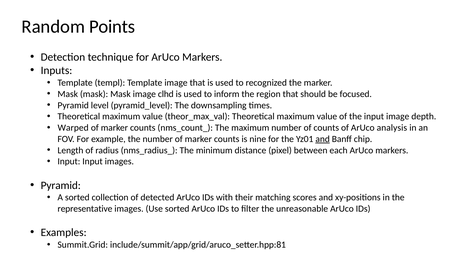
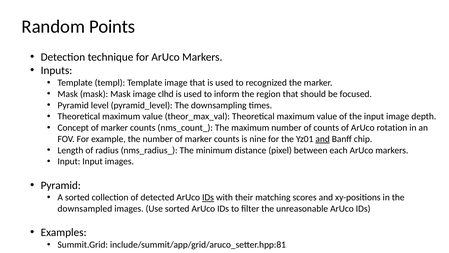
Warped: Warped -> Concept
analysis: analysis -> rotation
IDs at (208, 197) underline: none -> present
representative: representative -> downsampled
